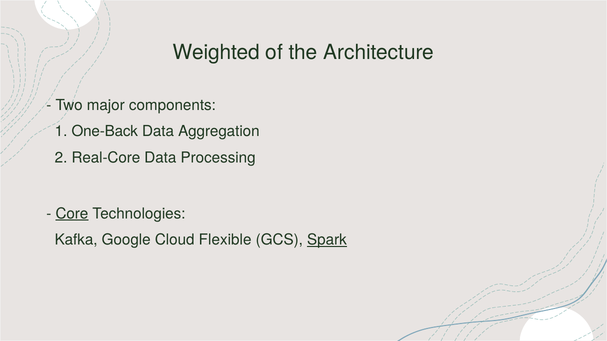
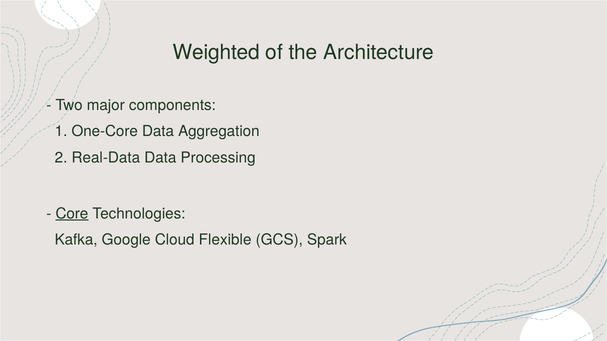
One-Back: One-Back -> One-Core
Real-Core: Real-Core -> Real-Data
Spark underline: present -> none
